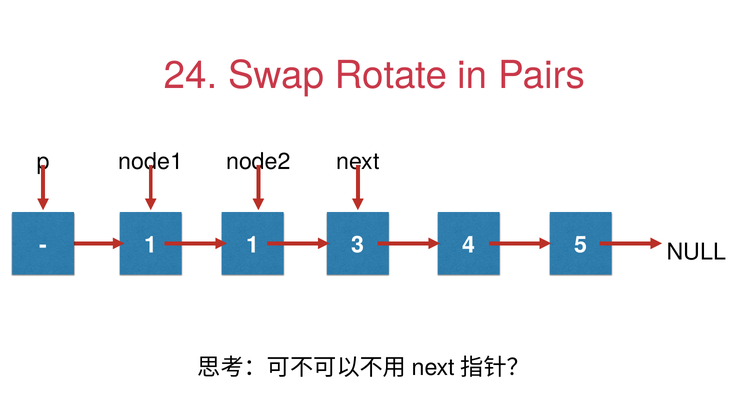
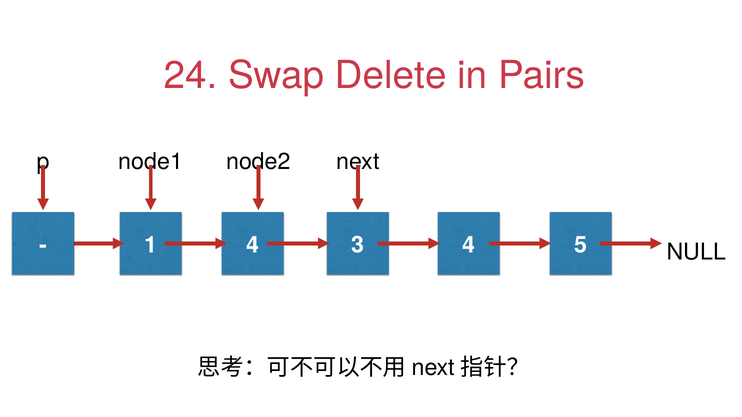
Rotate: Rotate -> Delete
1 at (253, 245): 1 -> 4
